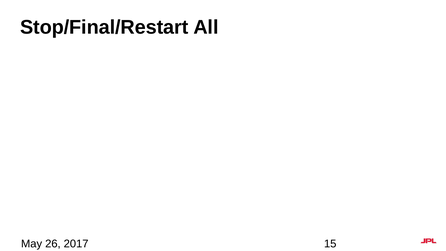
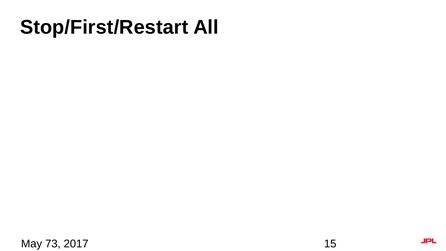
Stop/Final/Restart: Stop/Final/Restart -> Stop/First/Restart
26: 26 -> 73
